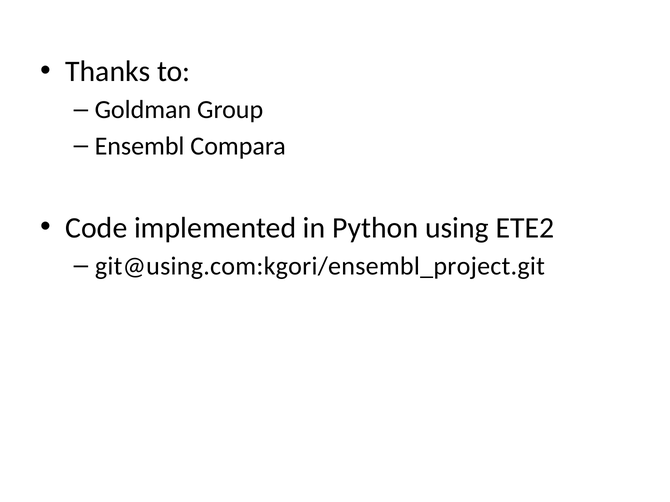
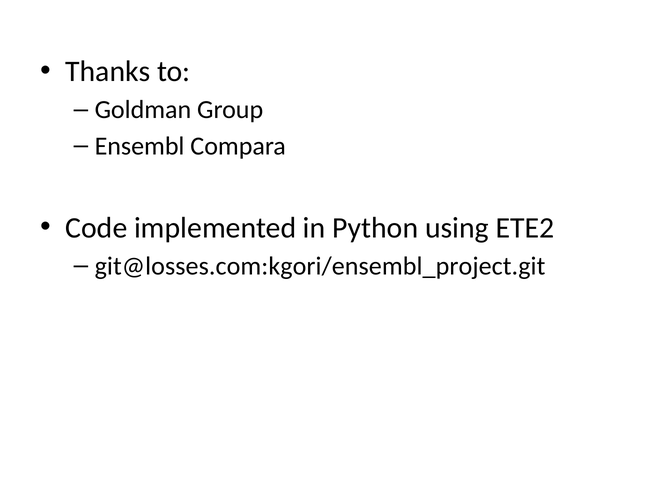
git@using.com:kgori/ensembl_project.git: git@using.com:kgori/ensembl_project.git -> git@losses.com:kgori/ensembl_project.git
